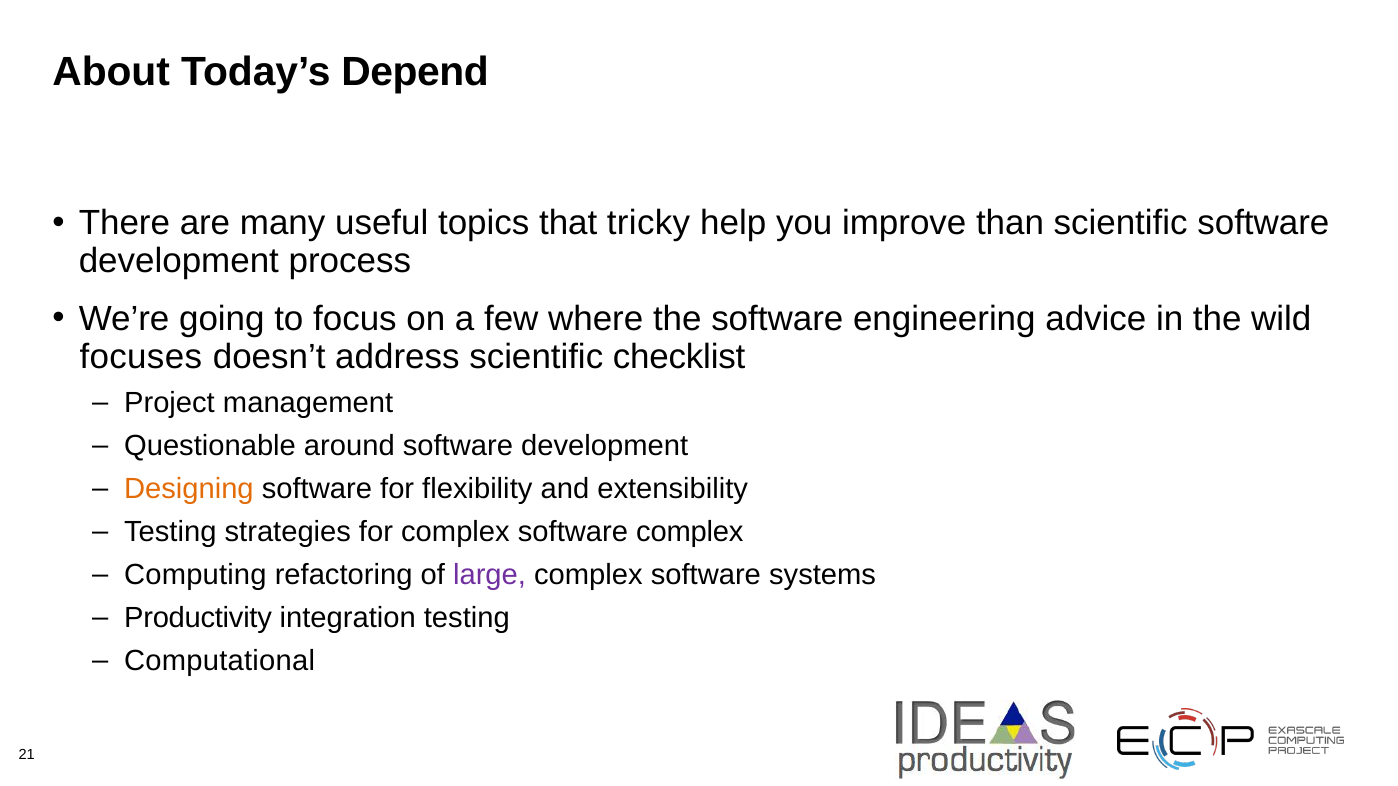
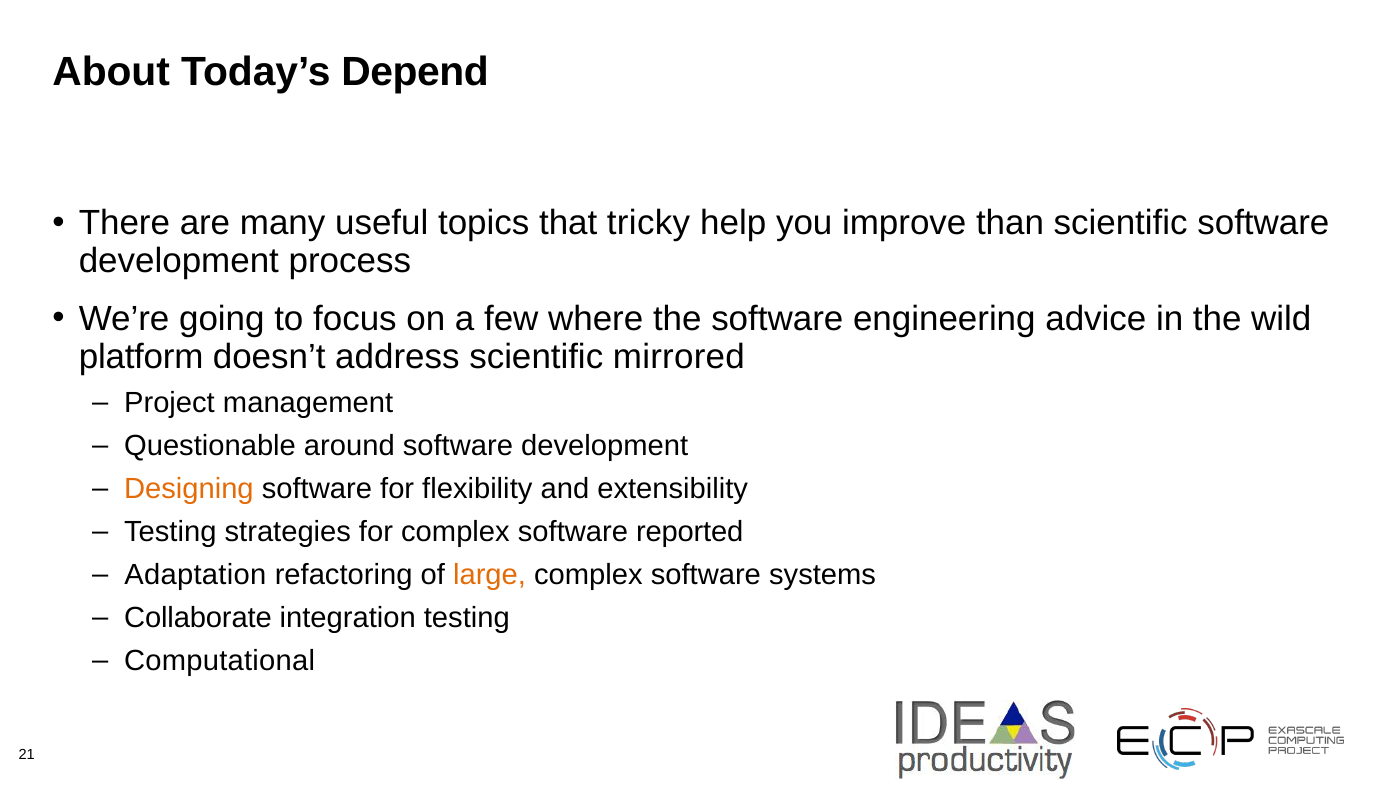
focuses: focuses -> platform
checklist: checklist -> mirrored
software complex: complex -> reported
Computing: Computing -> Adaptation
large colour: purple -> orange
Productivity: Productivity -> Collaborate
